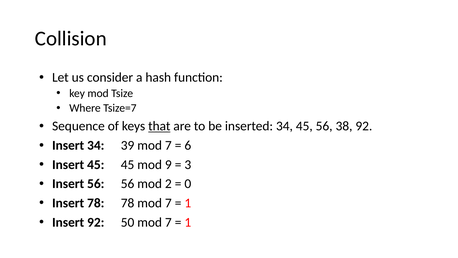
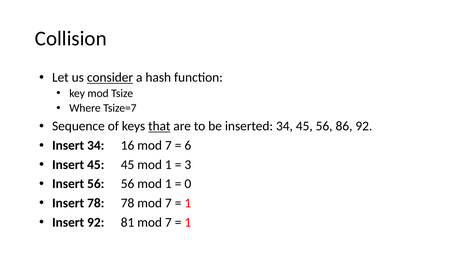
consider underline: none -> present
38: 38 -> 86
39: 39 -> 16
45 mod 9: 9 -> 1
56 mod 2: 2 -> 1
50: 50 -> 81
